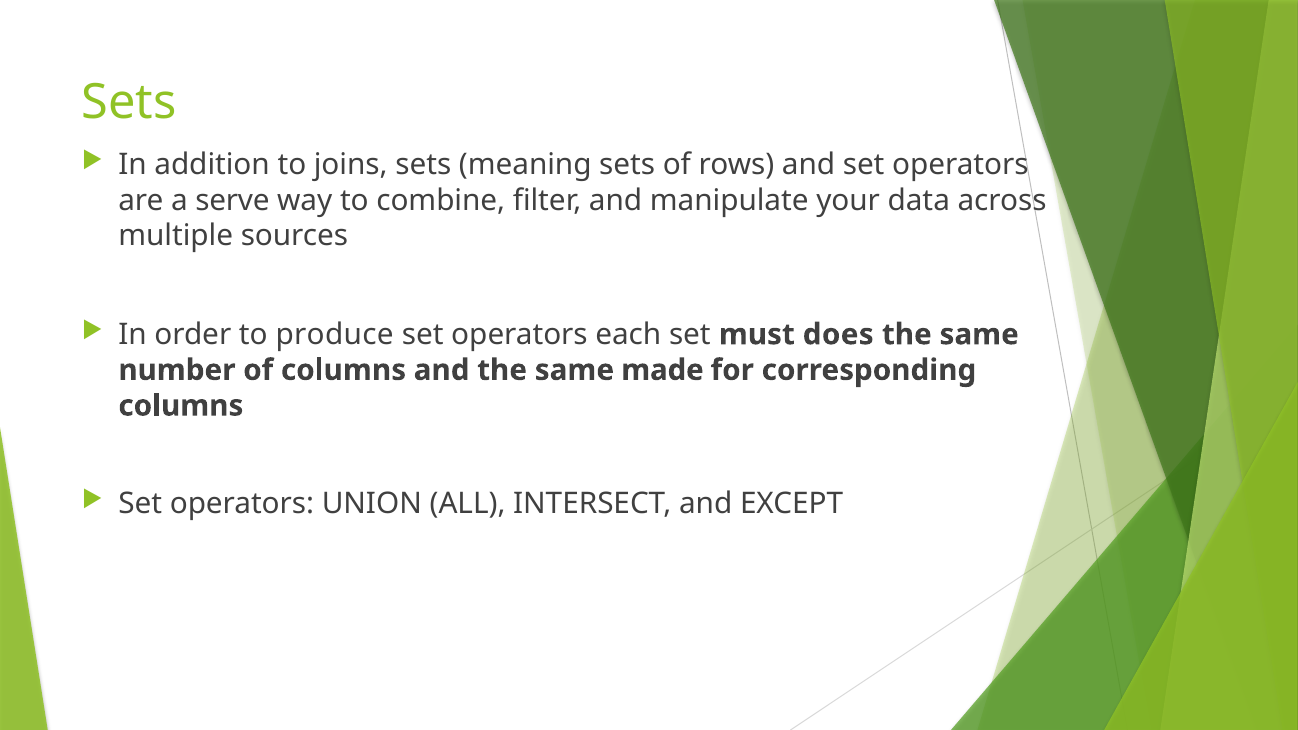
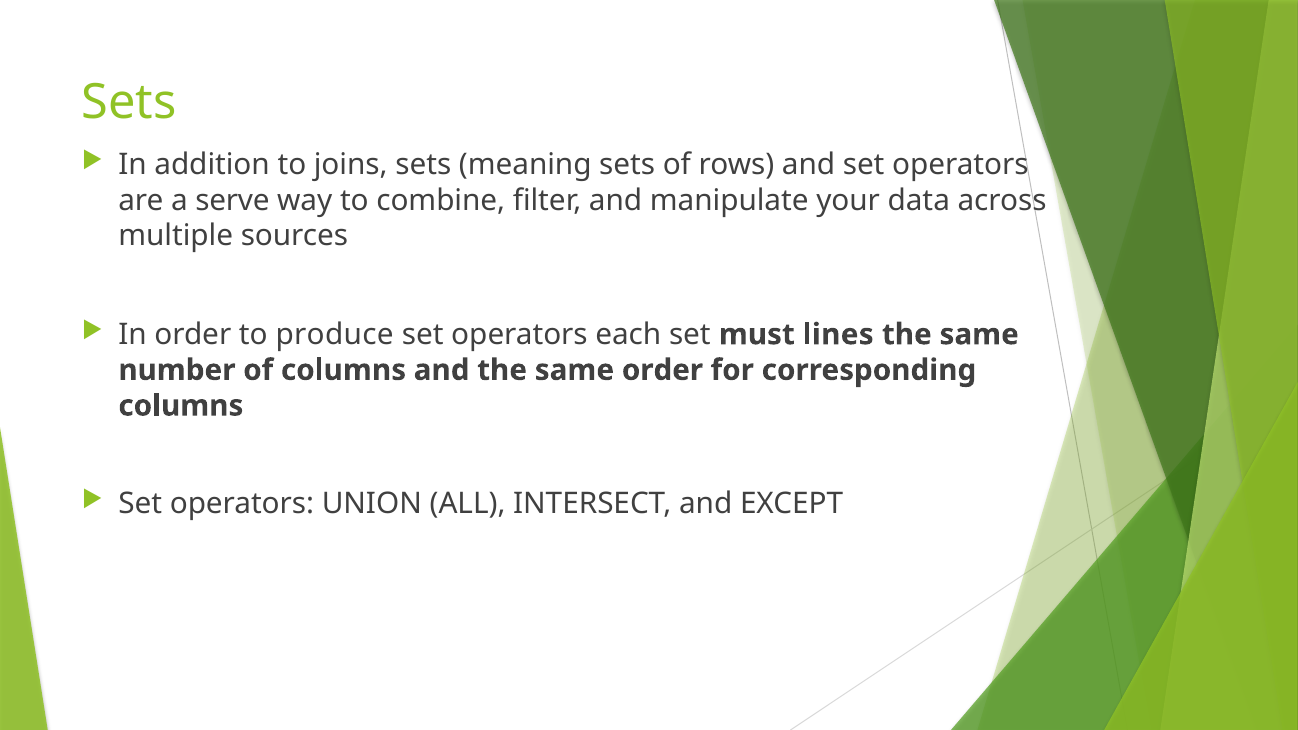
does: does -> lines
same made: made -> order
